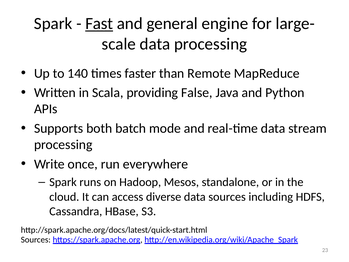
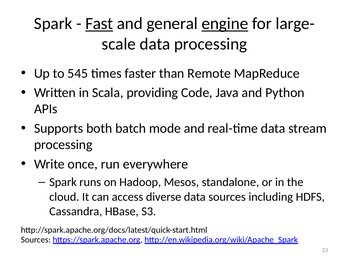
engine underline: none -> present
140: 140 -> 545
False: False -> Code
